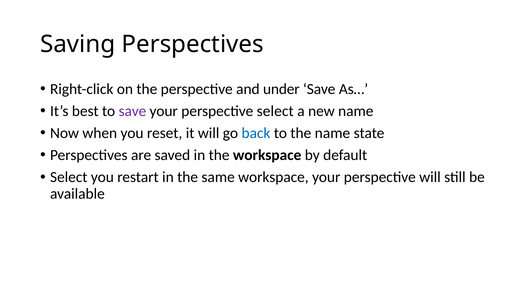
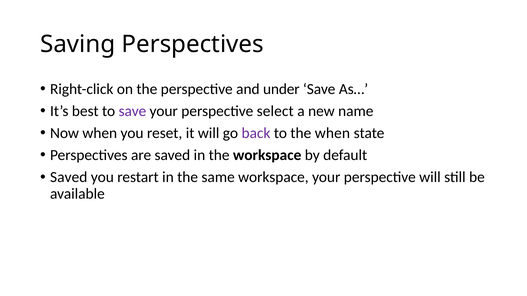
back colour: blue -> purple
the name: name -> when
Select at (69, 177): Select -> Saved
